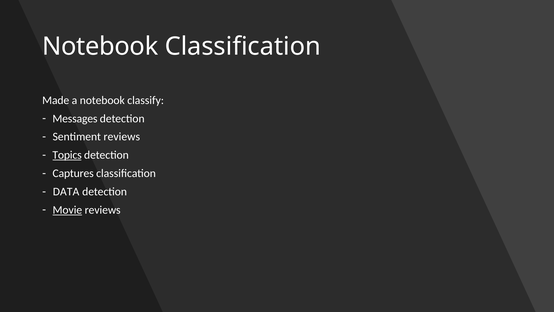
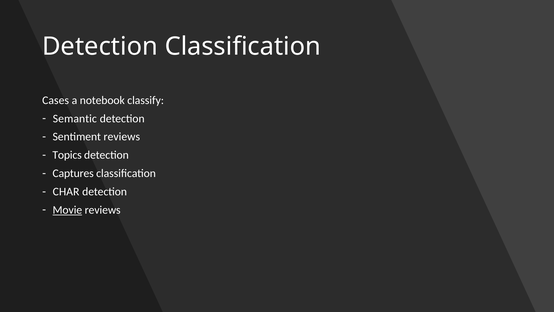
Notebook at (100, 47): Notebook -> Detection
Made: Made -> Cases
Messages: Messages -> Semantic
Topics underline: present -> none
DATA: DATA -> CHAR
